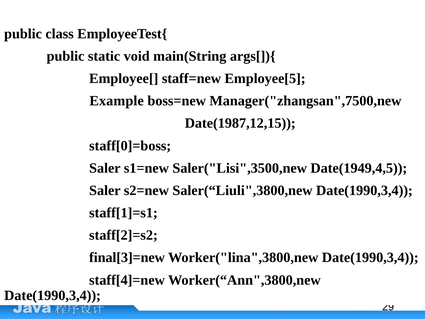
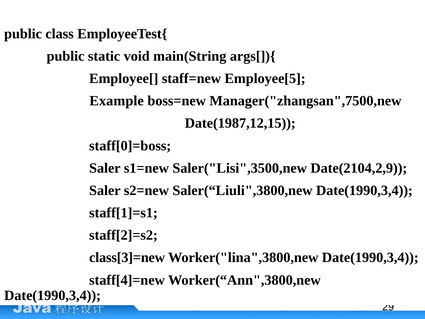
Date(1949,4,5: Date(1949,4,5 -> Date(2104,2,9
final[3]=new: final[3]=new -> class[3]=new
